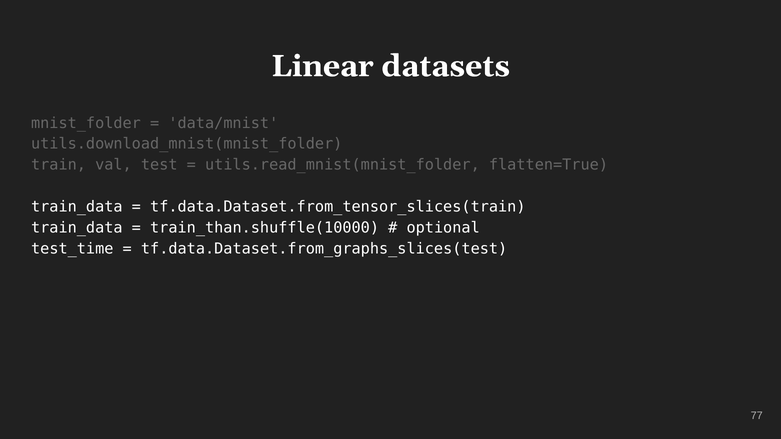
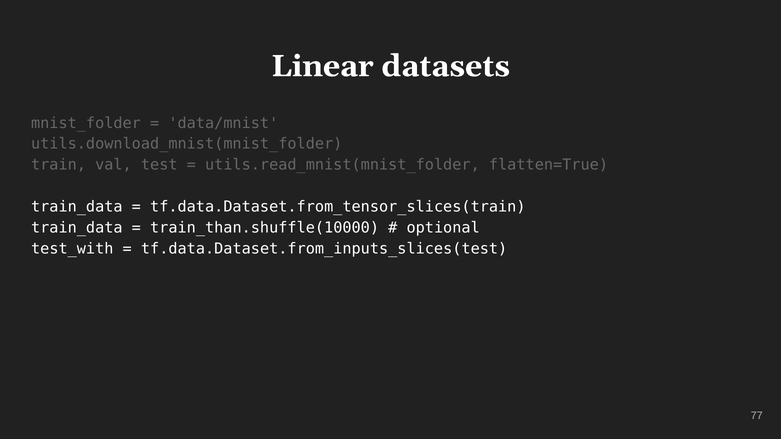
test_time: test_time -> test_with
tf.data.Dataset.from_graphs_slices(test: tf.data.Dataset.from_graphs_slices(test -> tf.data.Dataset.from_inputs_slices(test
